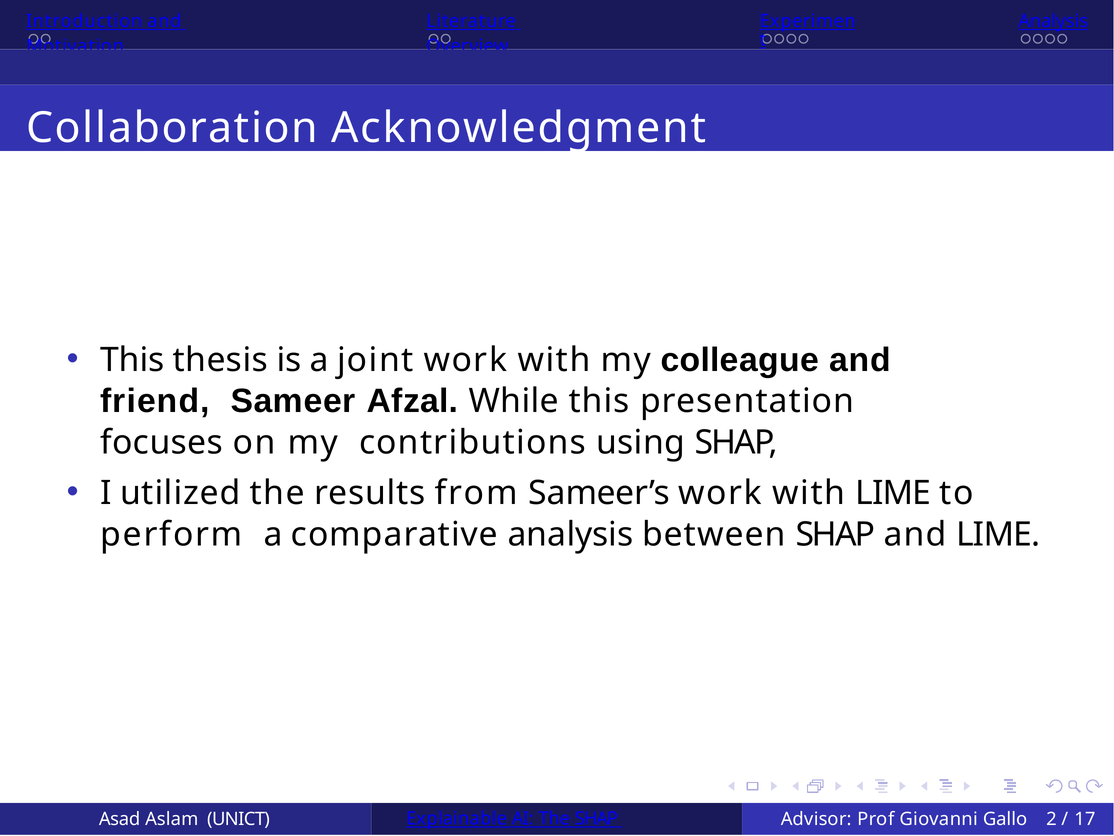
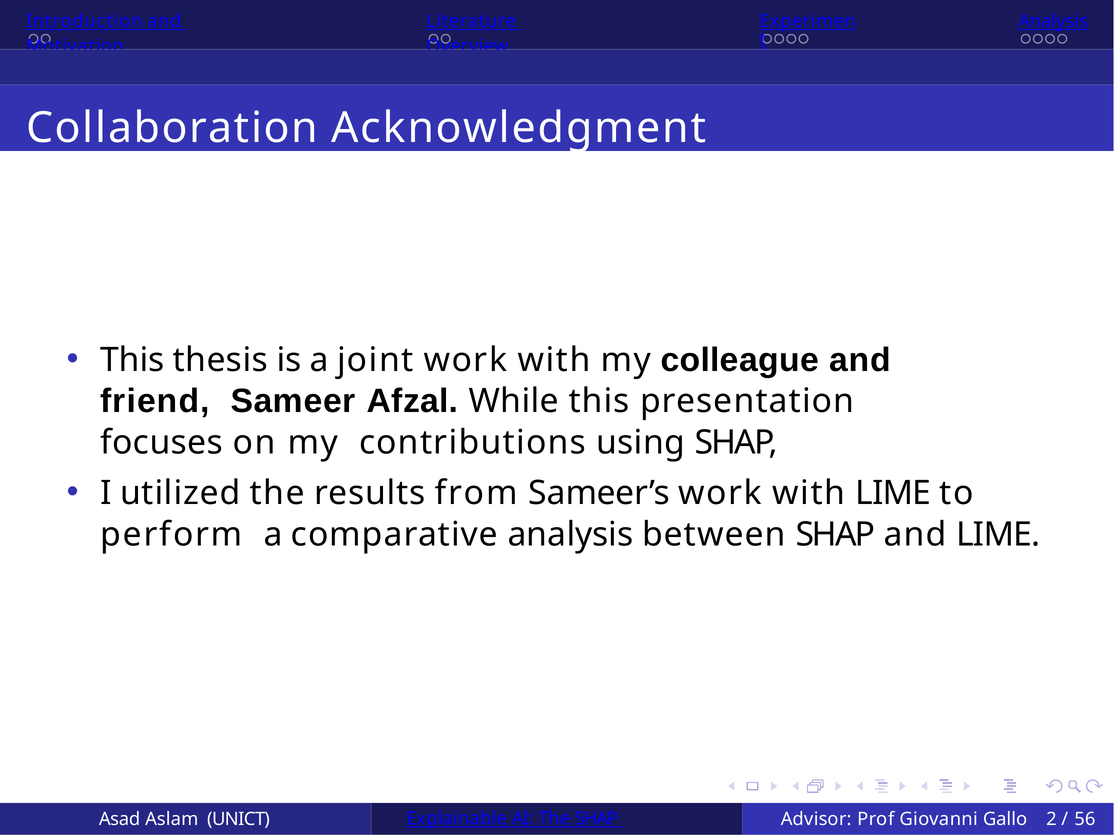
17: 17 -> 56
